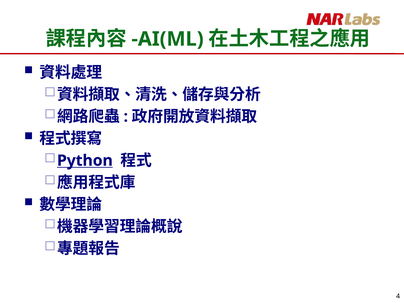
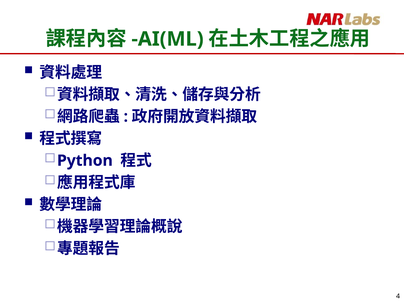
Python underline: present -> none
